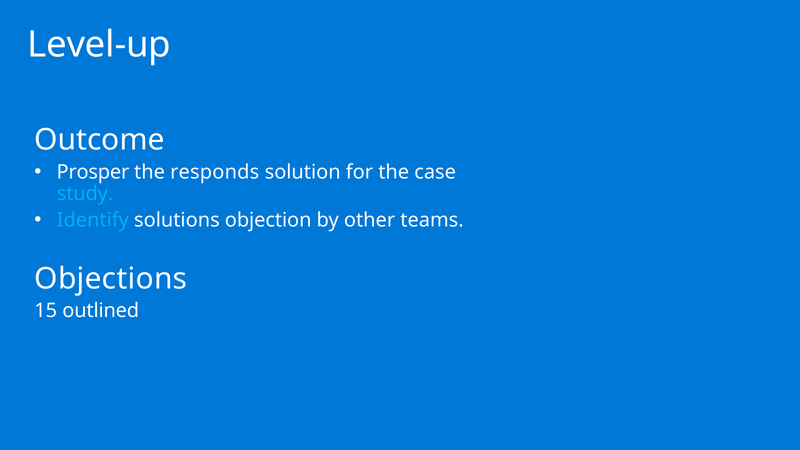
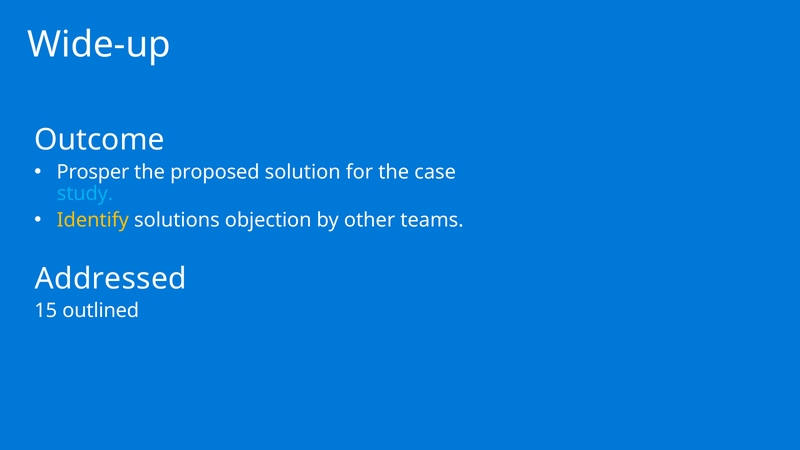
Level-up: Level-up -> Wide-up
responds: responds -> proposed
Identify colour: light blue -> yellow
Objections: Objections -> Addressed
